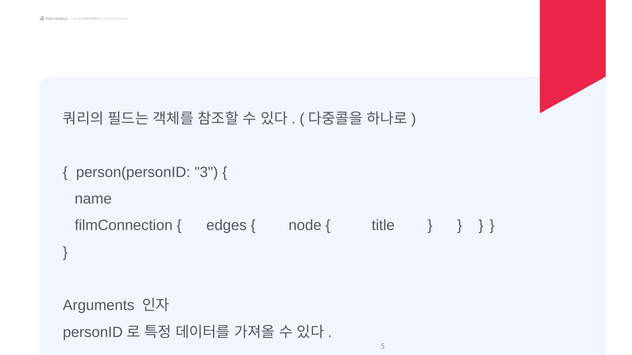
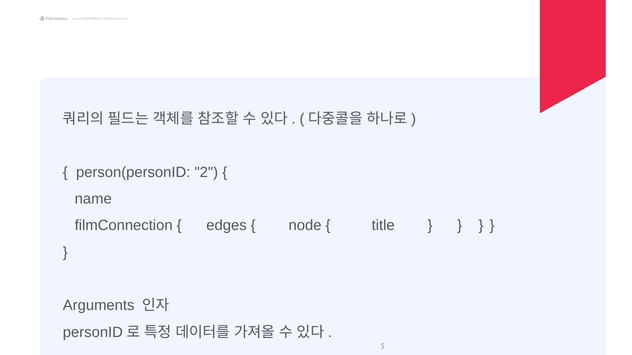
3: 3 -> 2
